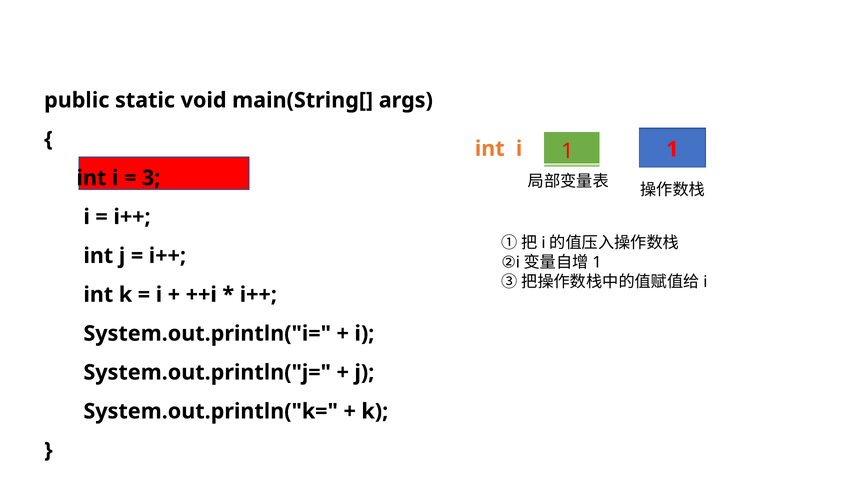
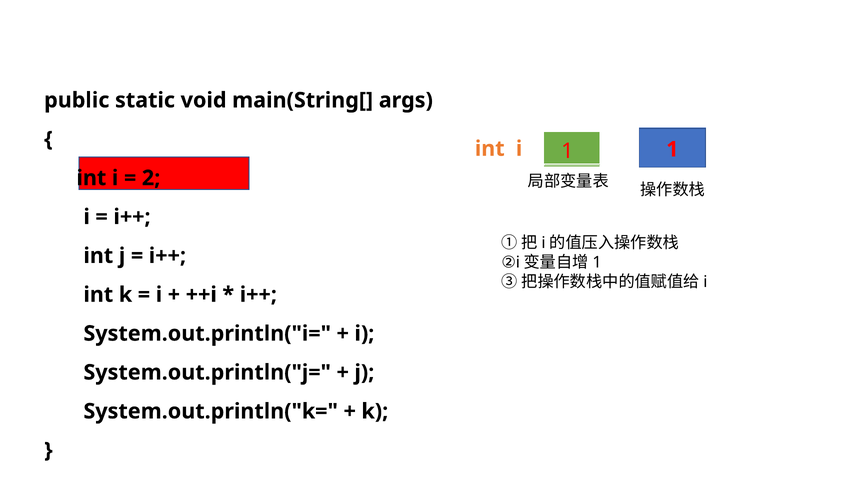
3 at (151, 178): 3 -> 2
